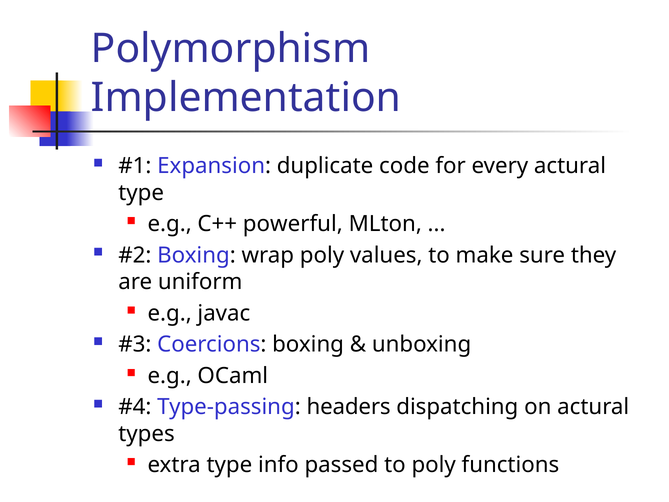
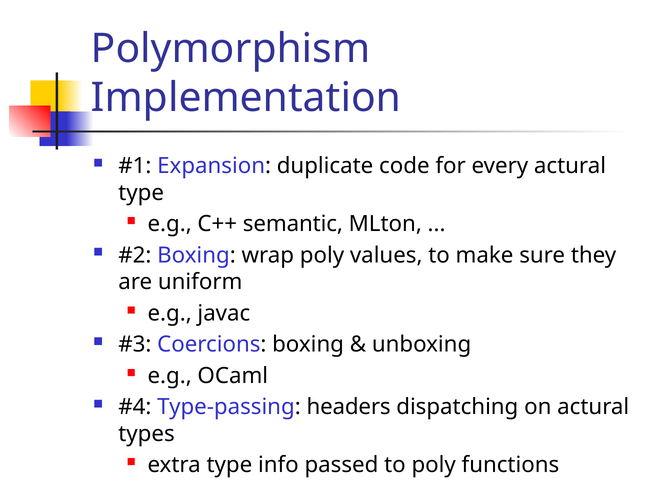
powerful: powerful -> semantic
